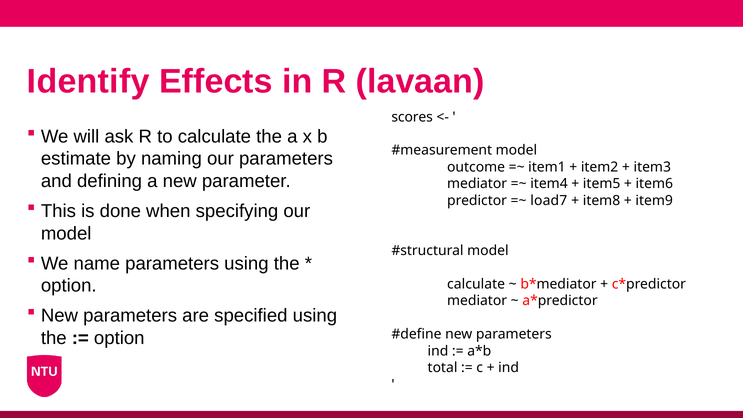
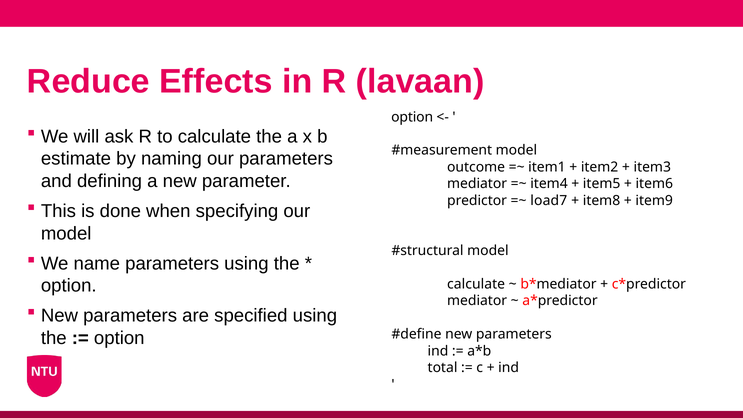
Identify: Identify -> Reduce
scores at (412, 117): scores -> option
